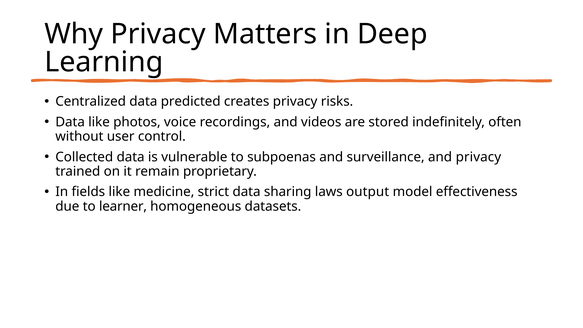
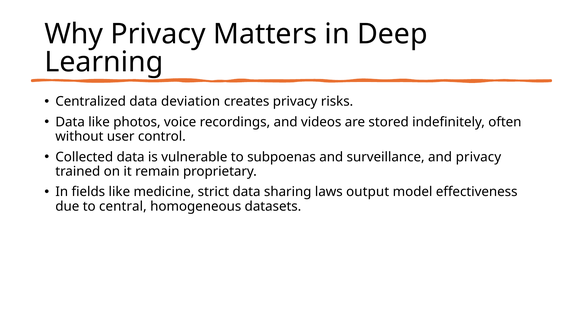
predicted: predicted -> deviation
learner: learner -> central
